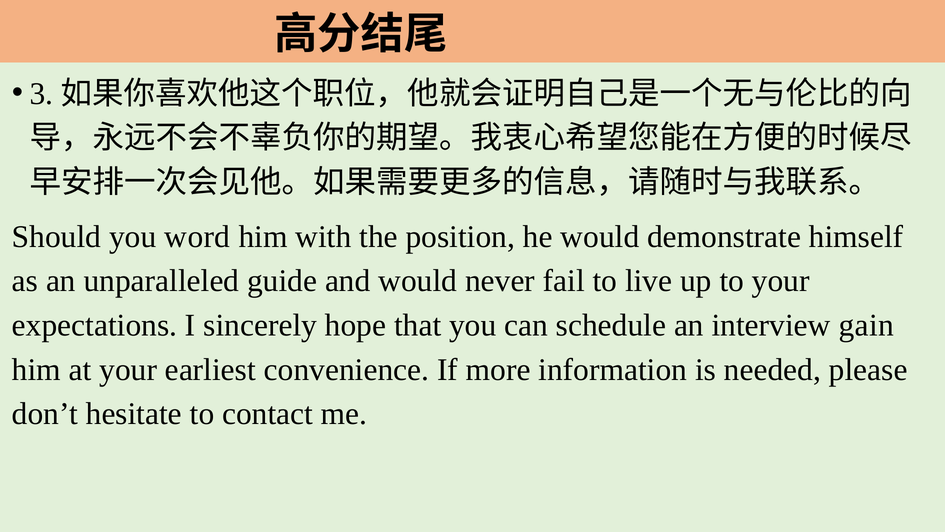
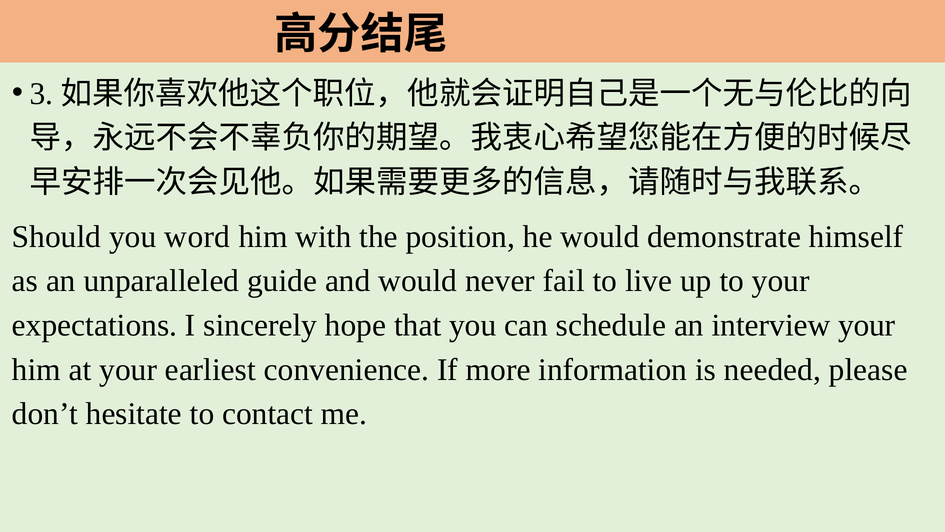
interview gain: gain -> your
